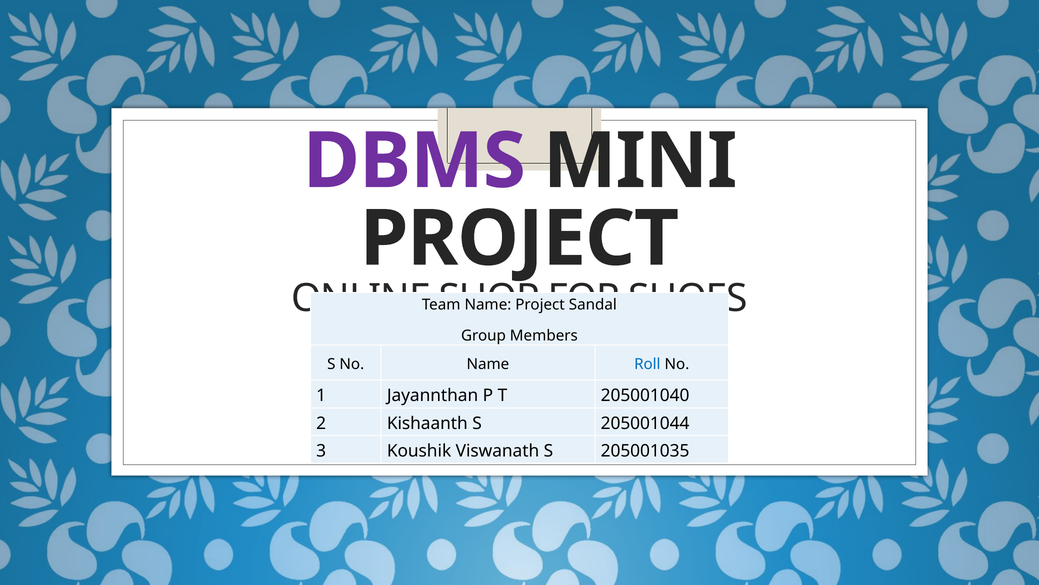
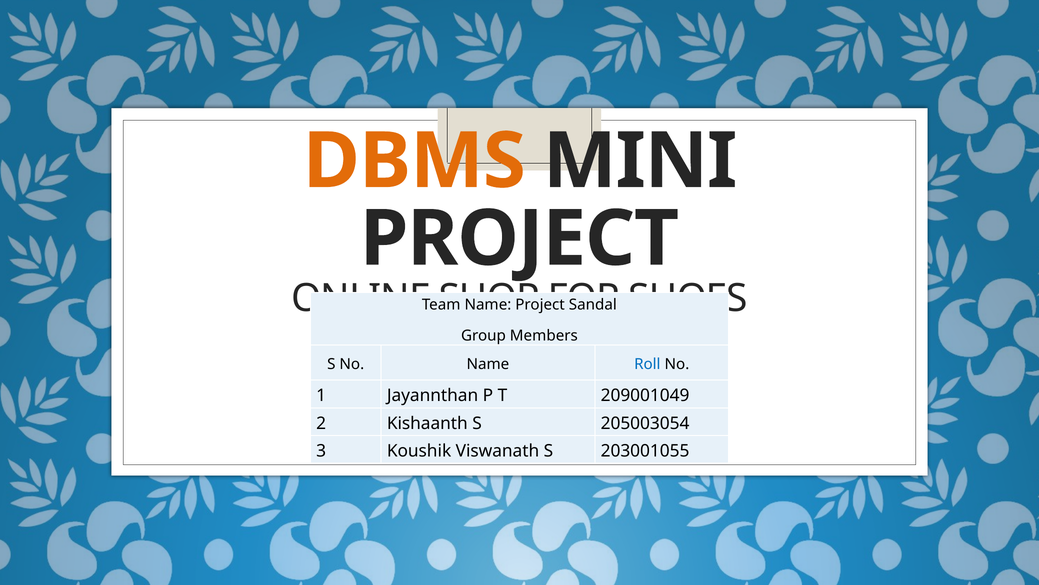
DBMS colour: purple -> orange
205001040: 205001040 -> 209001049
205001044: 205001044 -> 205003054
205001035: 205001035 -> 203001055
